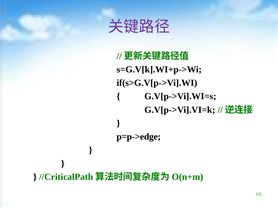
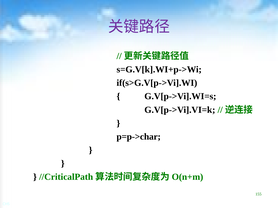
p=p->edge: p=p->edge -> p=p->char
